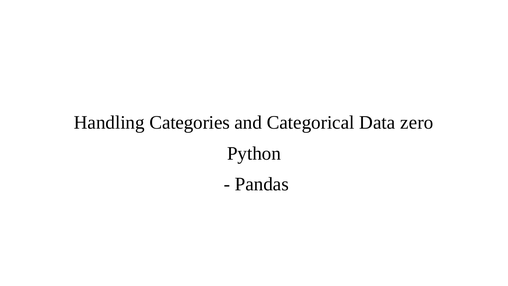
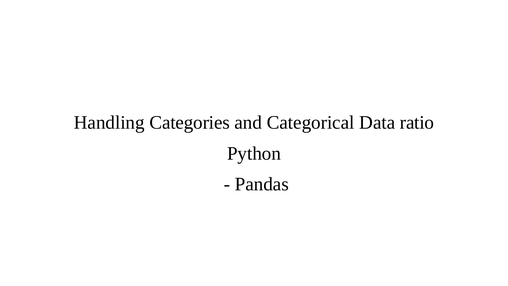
zero: zero -> ratio
